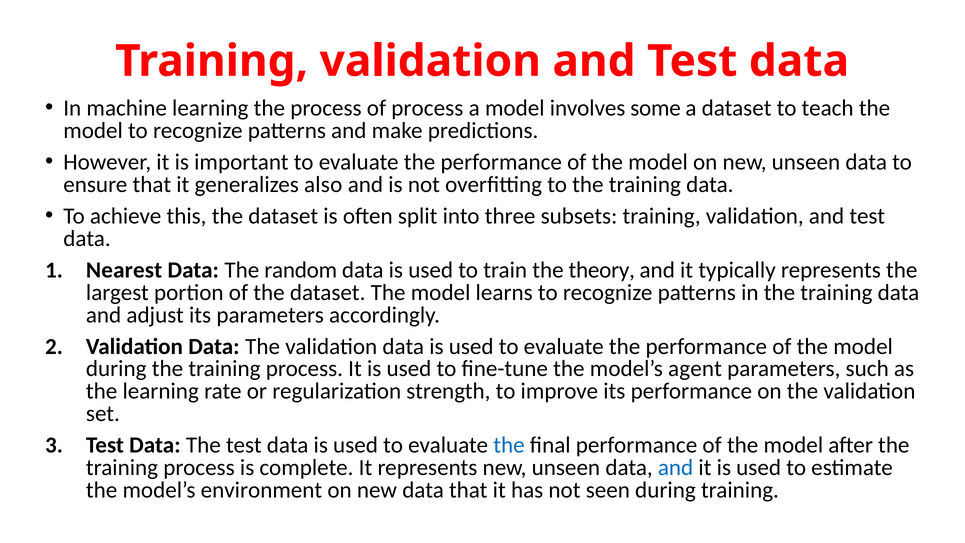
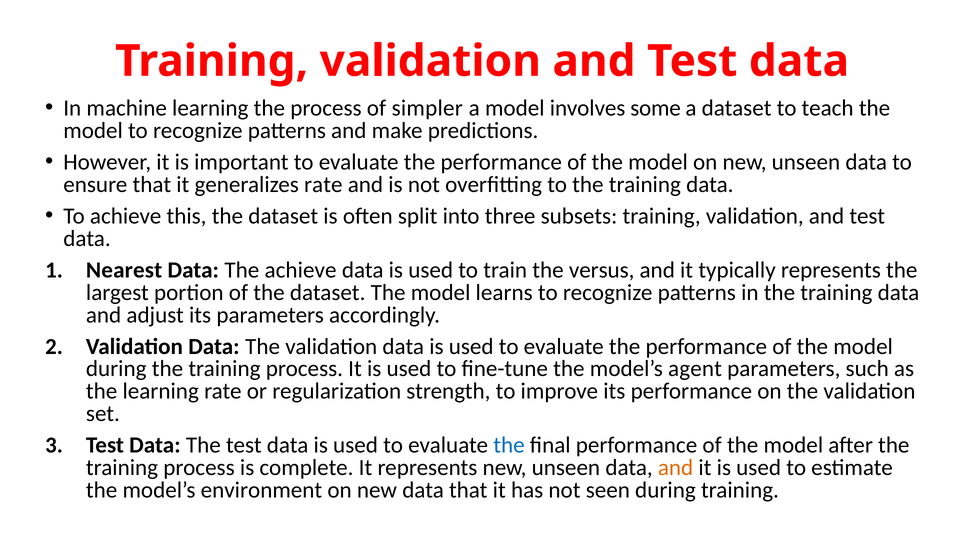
of process: process -> simpler
generalizes also: also -> rate
The random: random -> achieve
theory: theory -> versus
and at (676, 468) colour: blue -> orange
